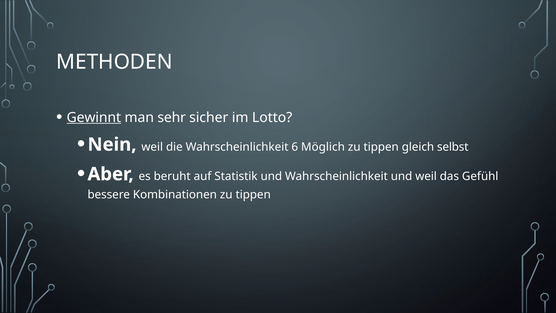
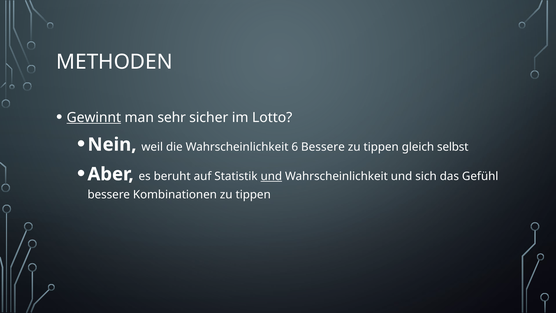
6 Möglich: Möglich -> Bessere
und at (271, 176) underline: none -> present
und weil: weil -> sich
